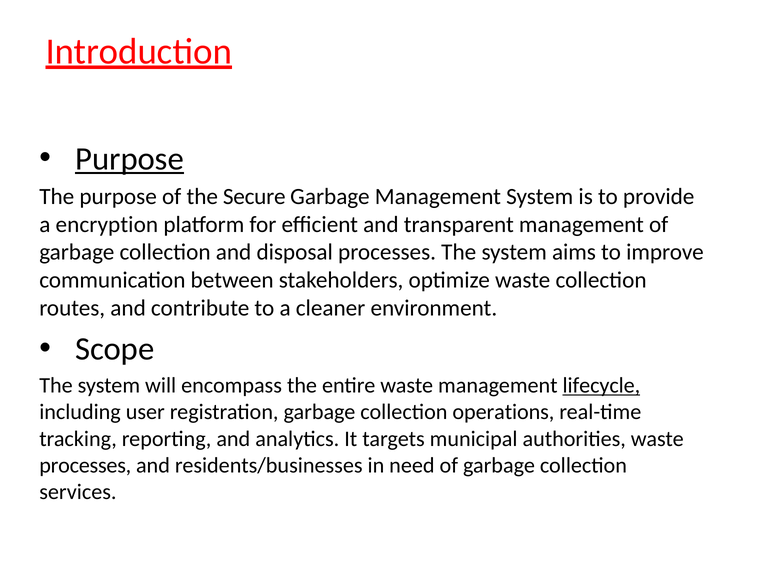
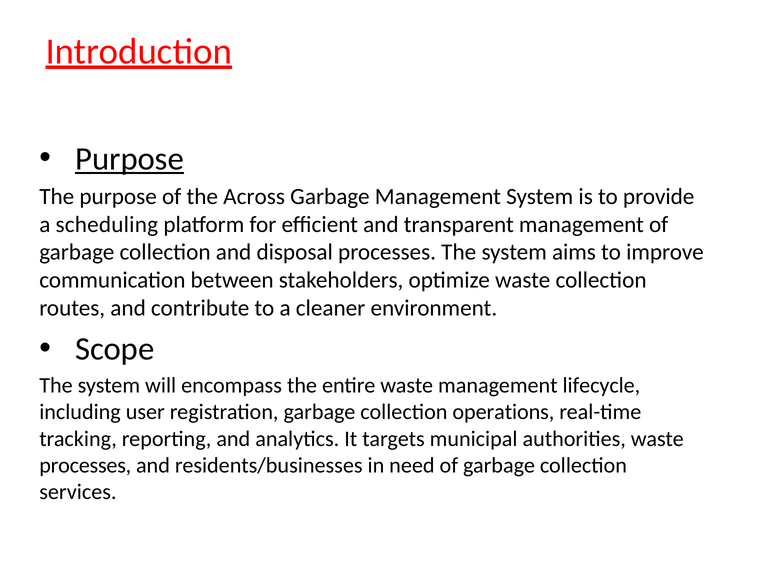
Secure: Secure -> Across
encryption: encryption -> scheduling
lifecycle underline: present -> none
